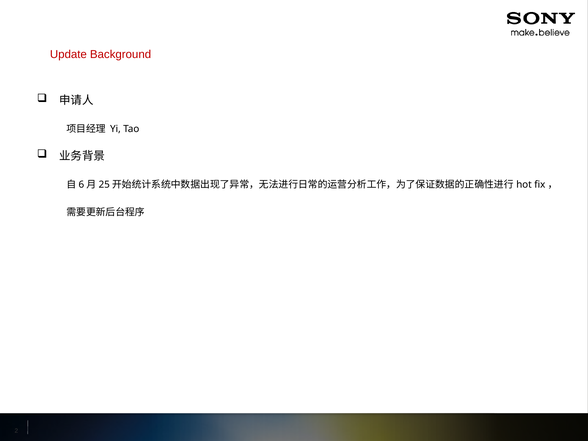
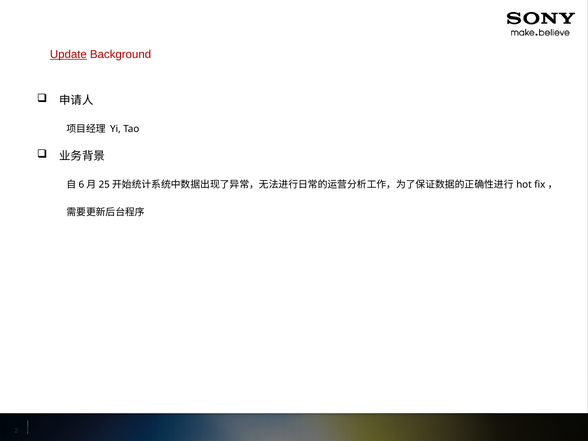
Update underline: none -> present
